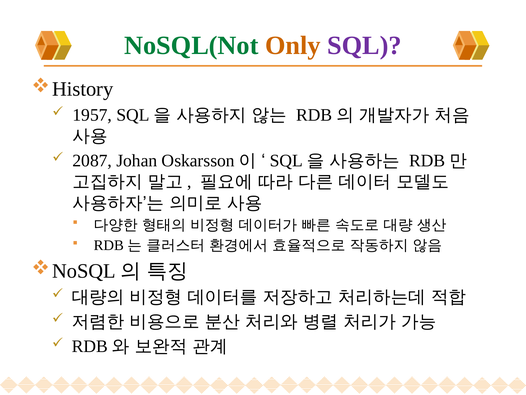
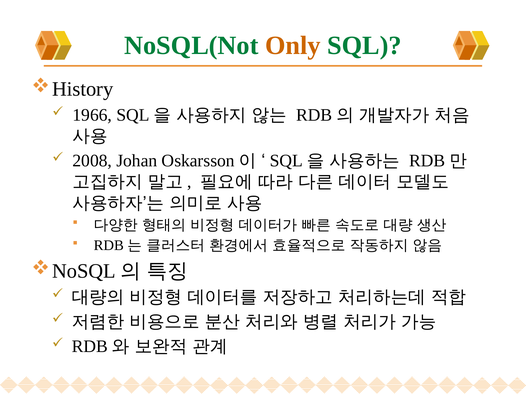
SQL colour: purple -> green
1957: 1957 -> 1966
2087: 2087 -> 2008
